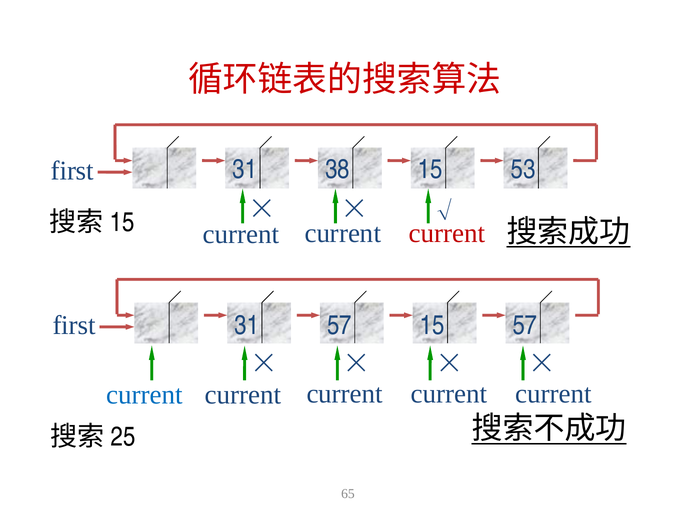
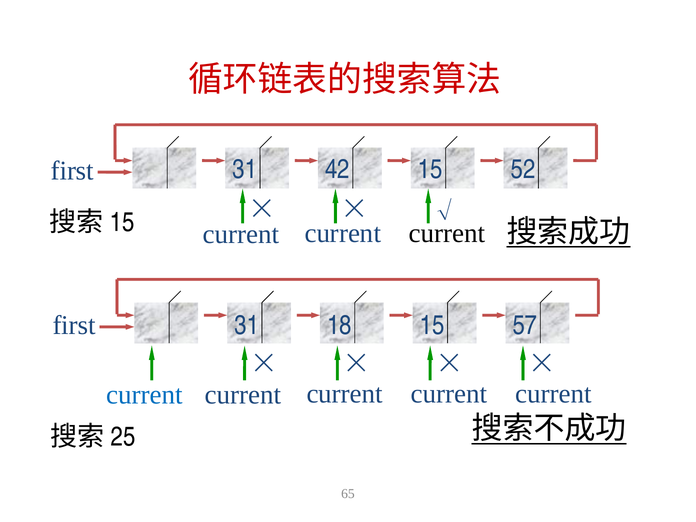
38: 38 -> 42
53: 53 -> 52
current at (447, 233) colour: red -> black
31 57: 57 -> 18
